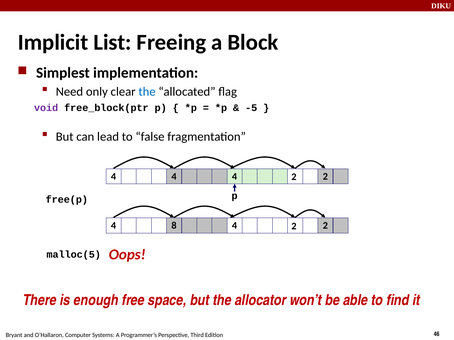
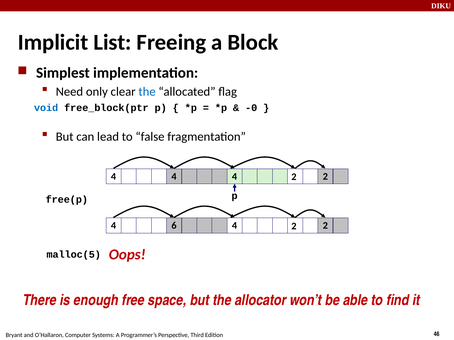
void colour: purple -> blue
-5: -5 -> -0
8: 8 -> 6
